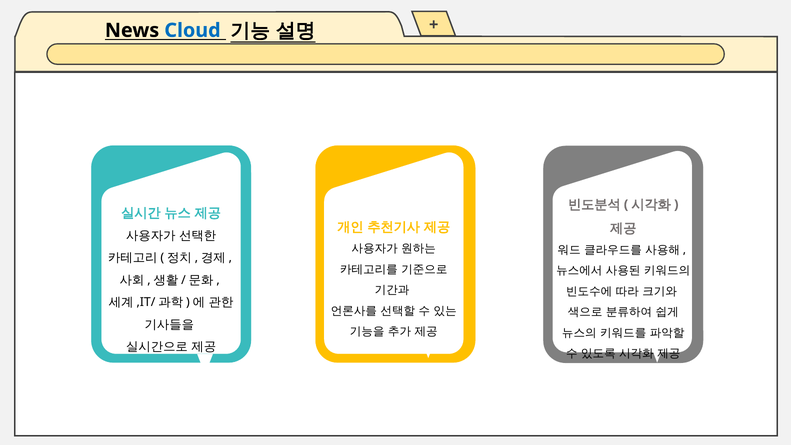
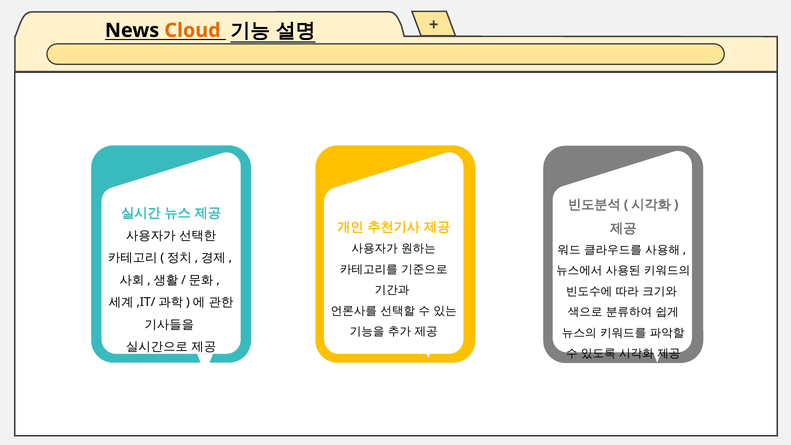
Cloud colour: blue -> orange
